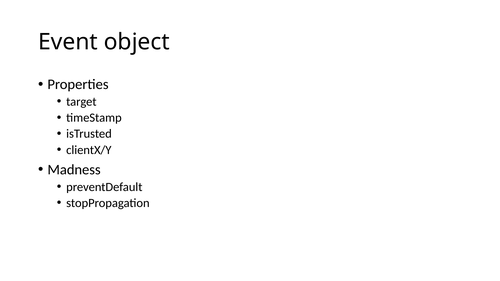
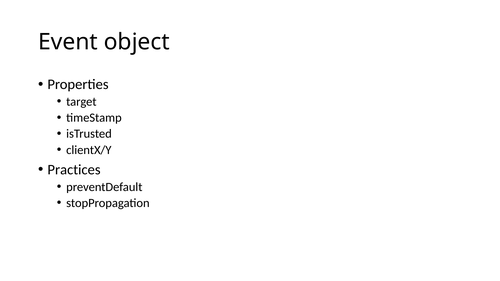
Madness: Madness -> Practices
